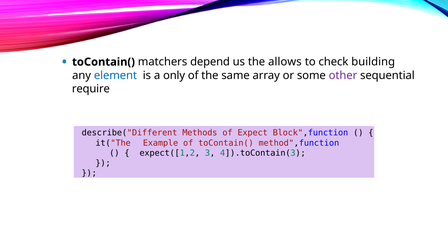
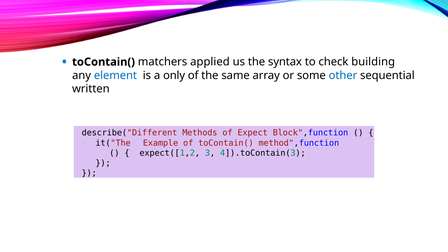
depend: depend -> applied
allows: allows -> syntax
other colour: purple -> blue
require: require -> written
